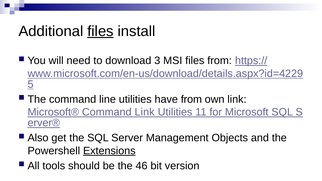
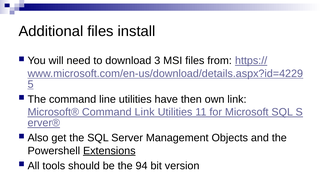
files at (100, 31) underline: present -> none
have from: from -> then
46: 46 -> 94
